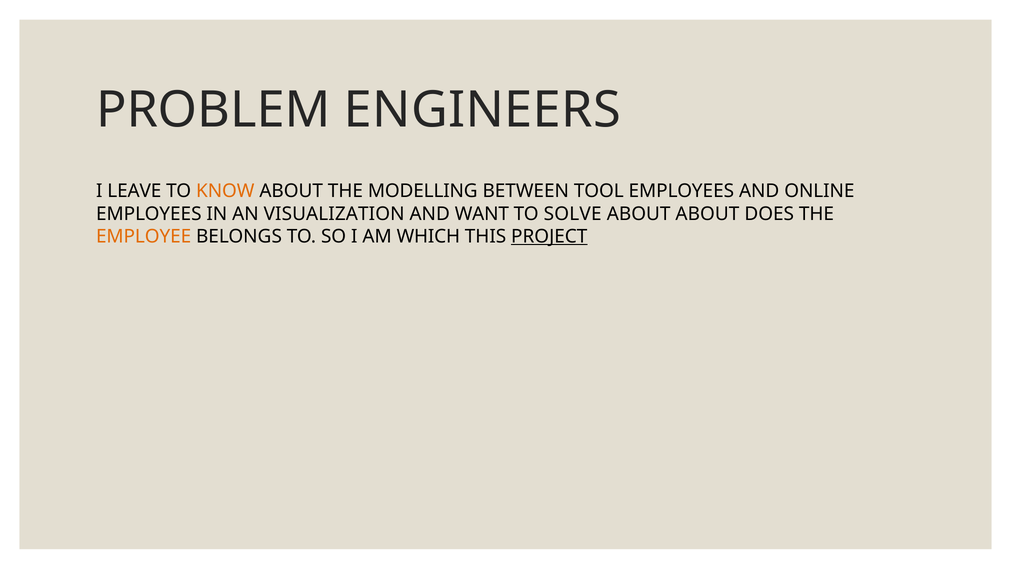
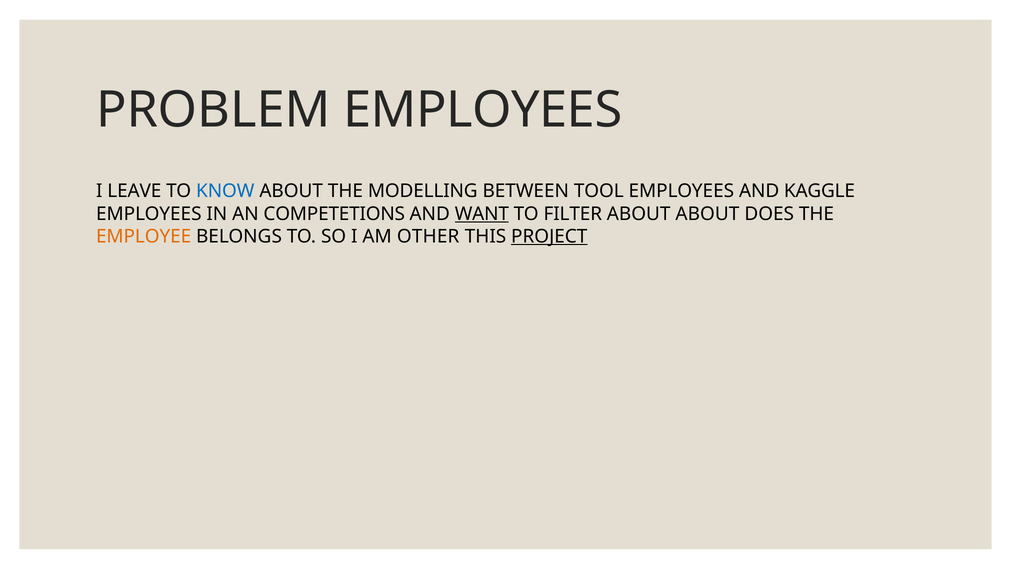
PROBLEM ENGINEERS: ENGINEERS -> EMPLOYEES
KNOW colour: orange -> blue
ONLINE: ONLINE -> KAGGLE
VISUALIZATION: VISUALIZATION -> COMPETETIONS
WANT underline: none -> present
SOLVE: SOLVE -> FILTER
WHICH: WHICH -> OTHER
